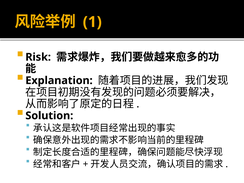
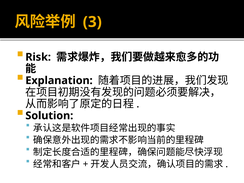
1: 1 -> 3
